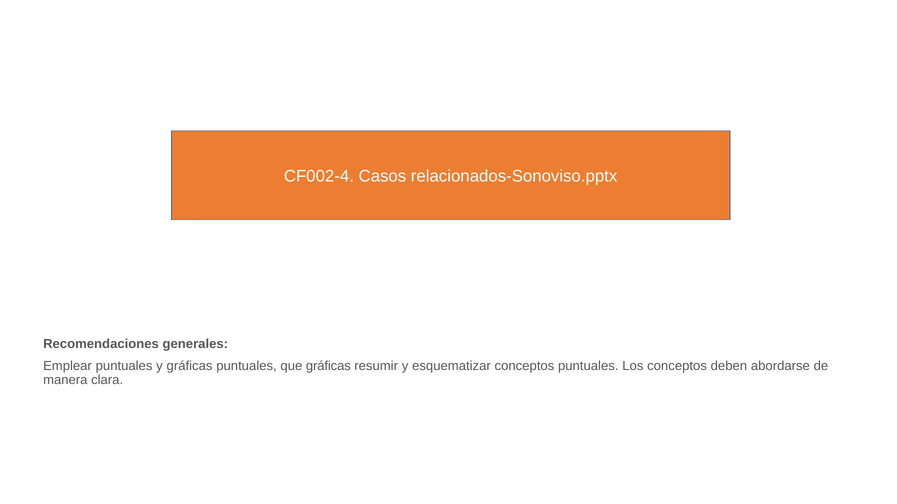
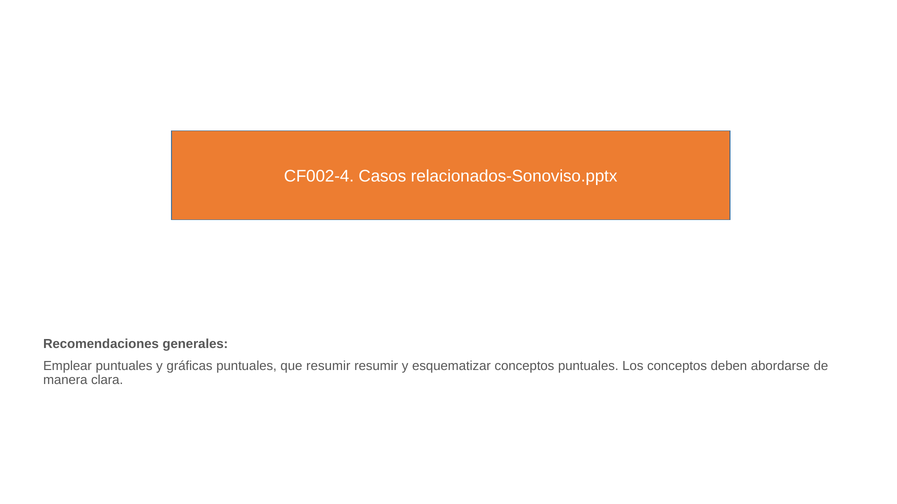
que gráficas: gráficas -> resumir
